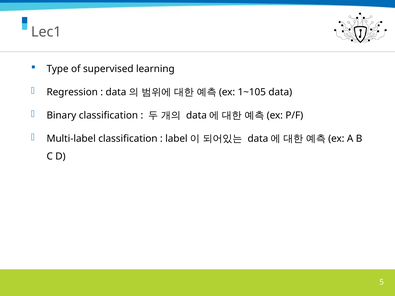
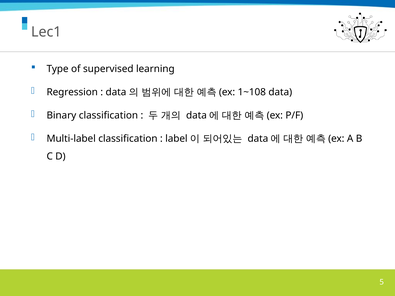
1~105: 1~105 -> 1~108
